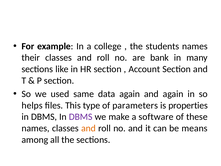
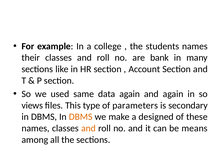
helps: helps -> views
properties: properties -> secondary
DBMS at (81, 117) colour: purple -> orange
software: software -> designed
